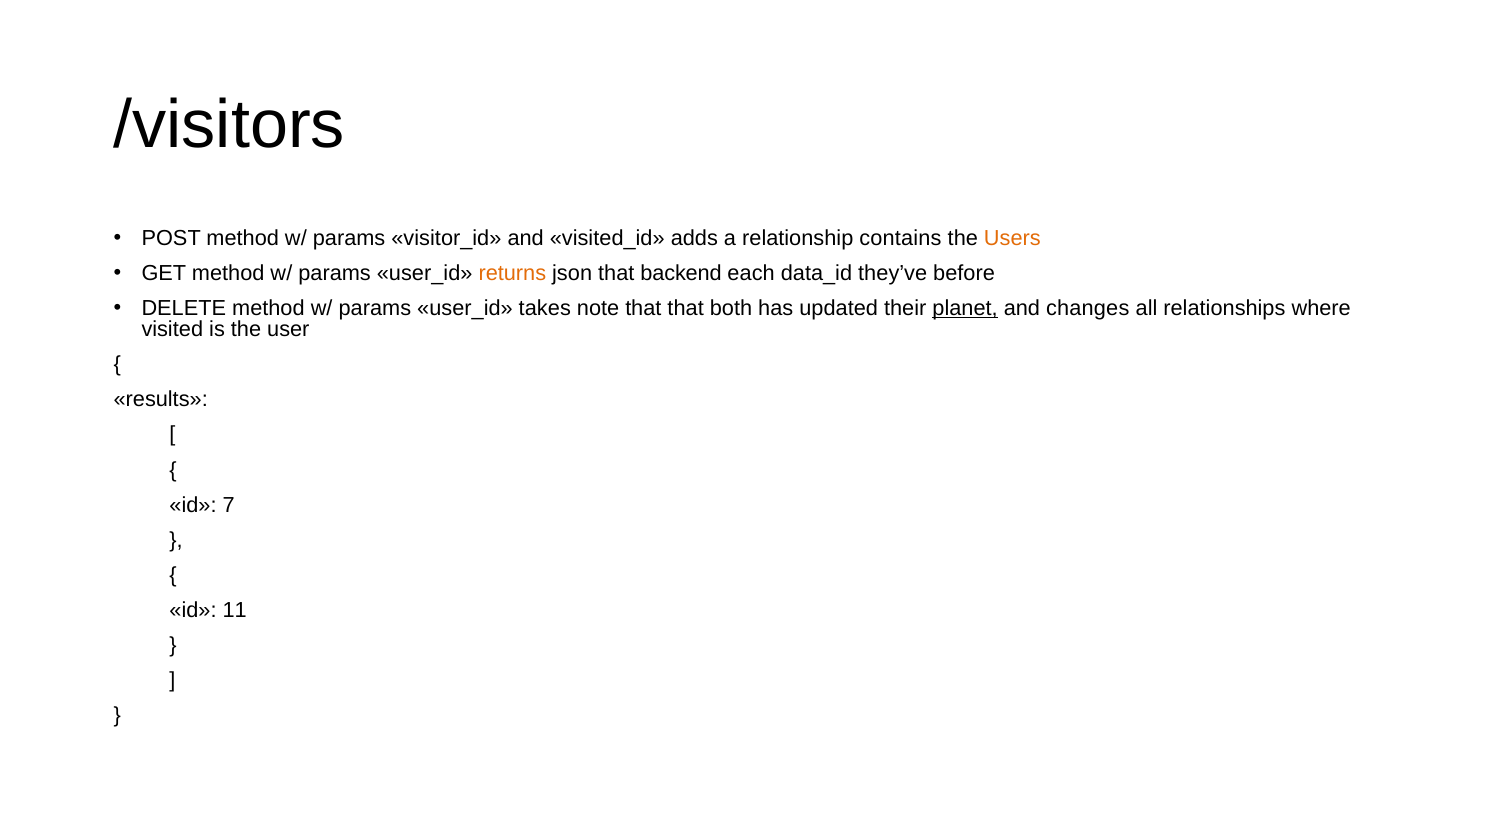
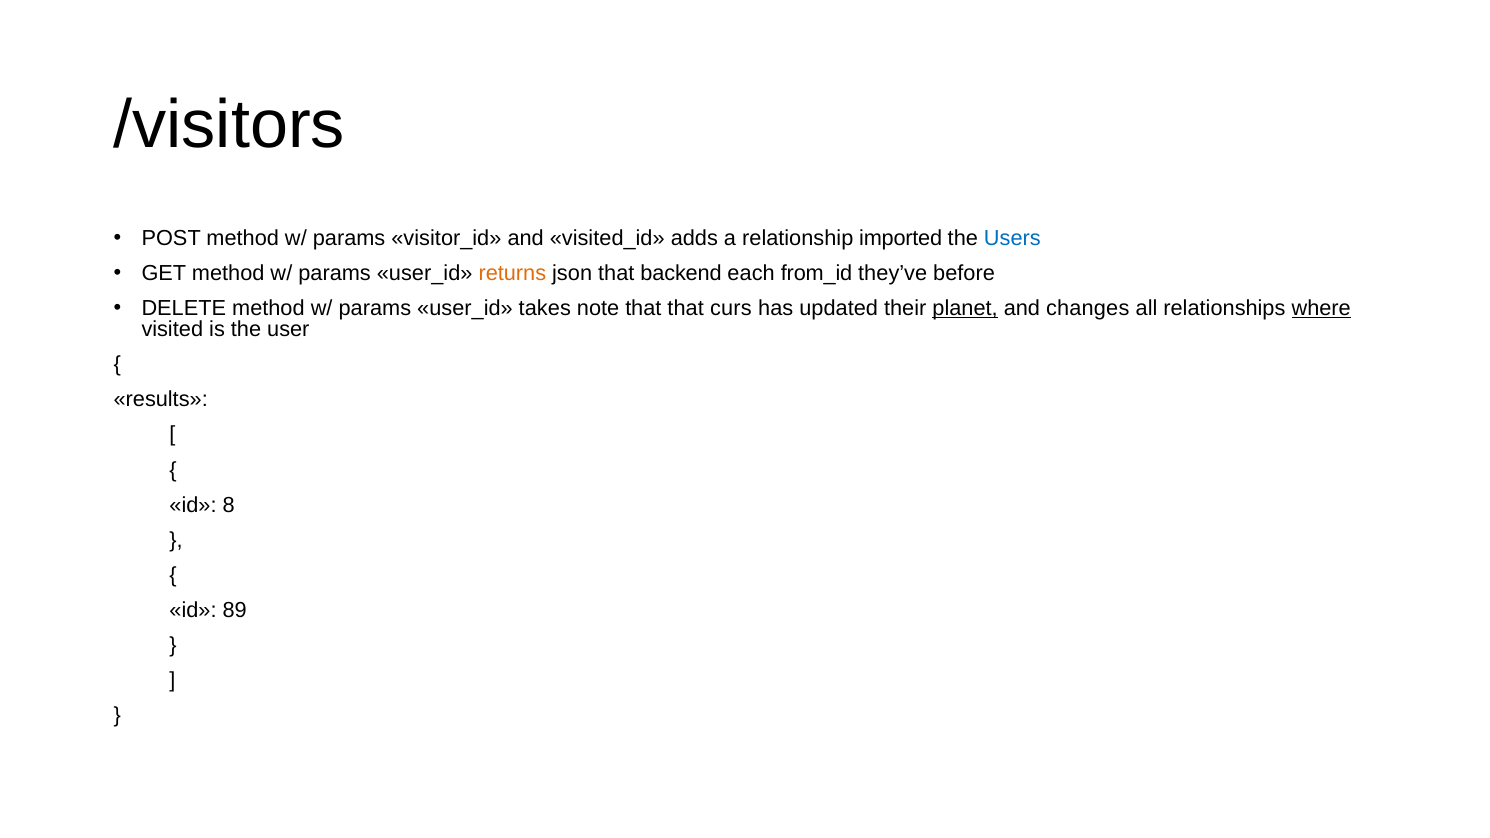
contains: contains -> imported
Users colour: orange -> blue
data_id: data_id -> from_id
both: both -> curs
where underline: none -> present
7: 7 -> 8
11: 11 -> 89
